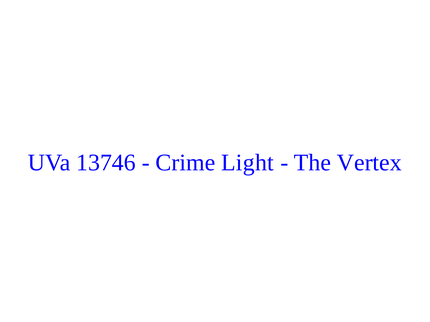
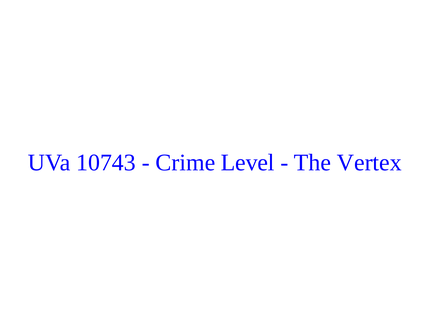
13746: 13746 -> 10743
Light: Light -> Level
